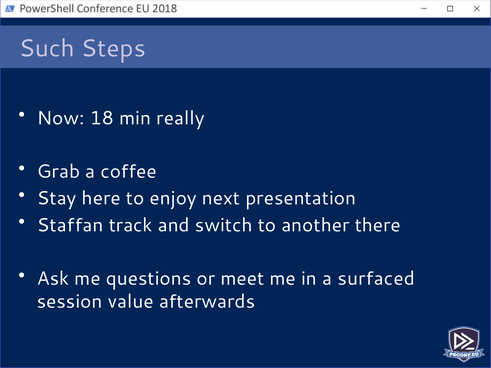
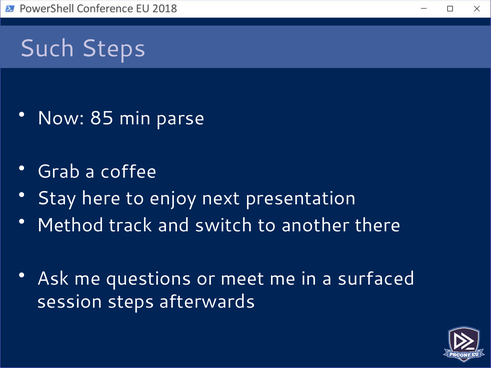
18: 18 -> 85
really: really -> parse
Staffan: Staffan -> Method
session value: value -> steps
